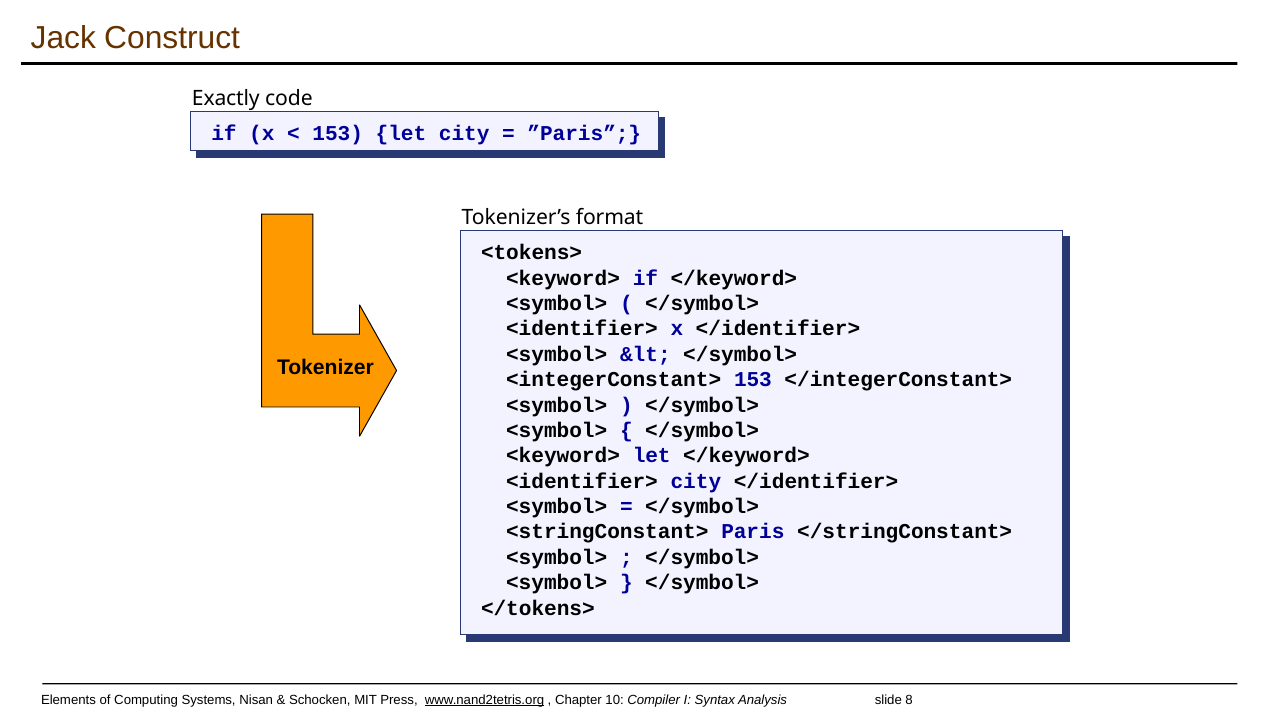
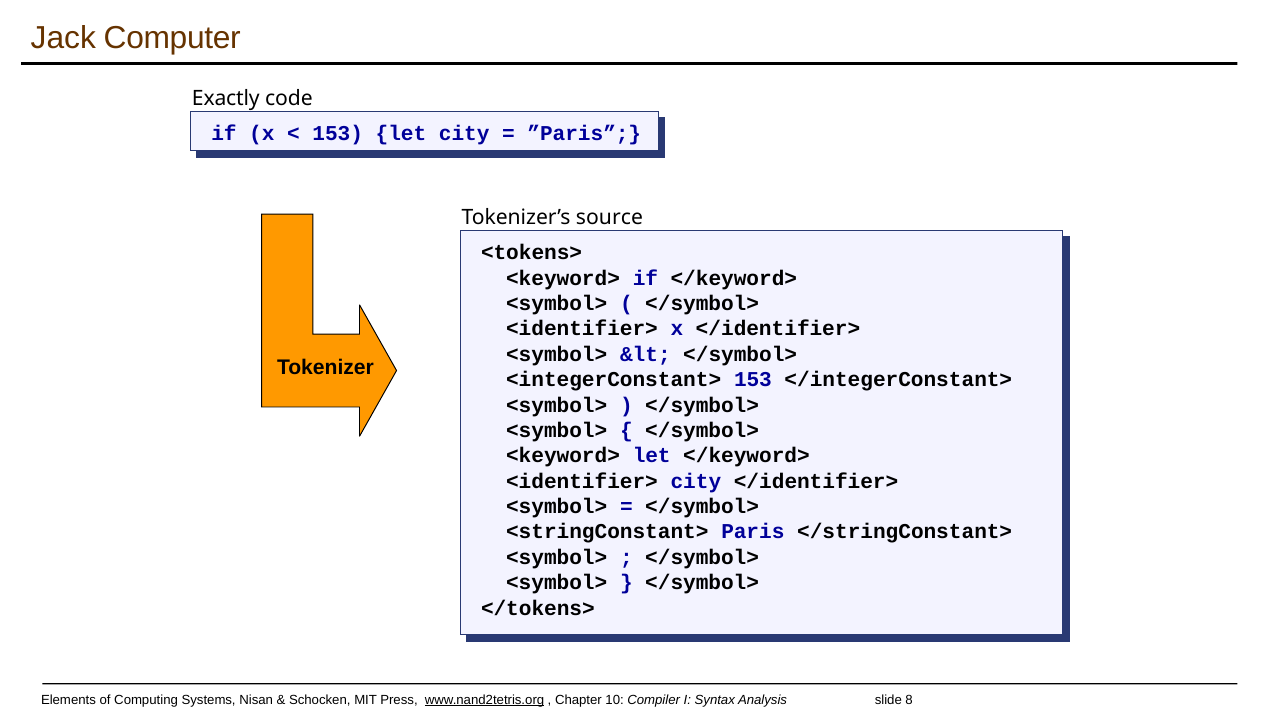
Construct: Construct -> Computer
format: format -> source
